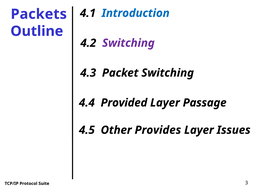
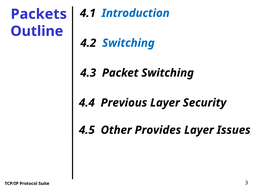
Switching at (128, 43) colour: purple -> blue
Provided: Provided -> Previous
Passage: Passage -> Security
